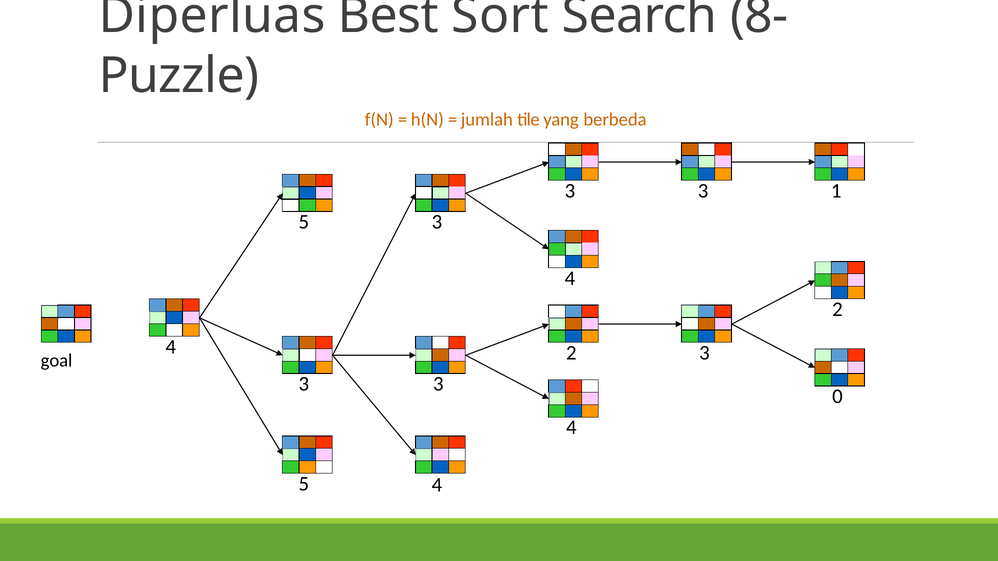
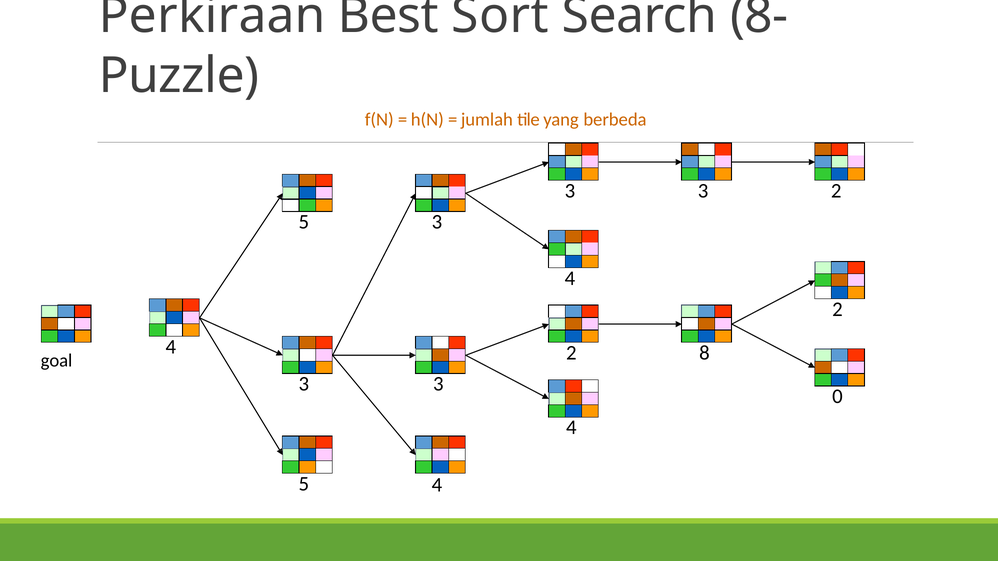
Diperluas: Diperluas -> Perkiraan
3 1: 1 -> 2
2 3: 3 -> 8
